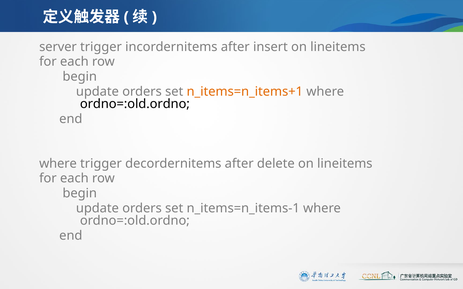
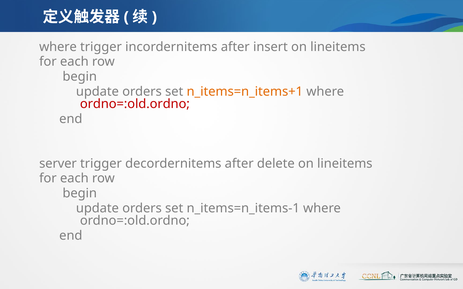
server at (58, 47): server -> where
ordno=:old.ordno at (135, 104) colour: black -> red
where at (58, 164): where -> server
